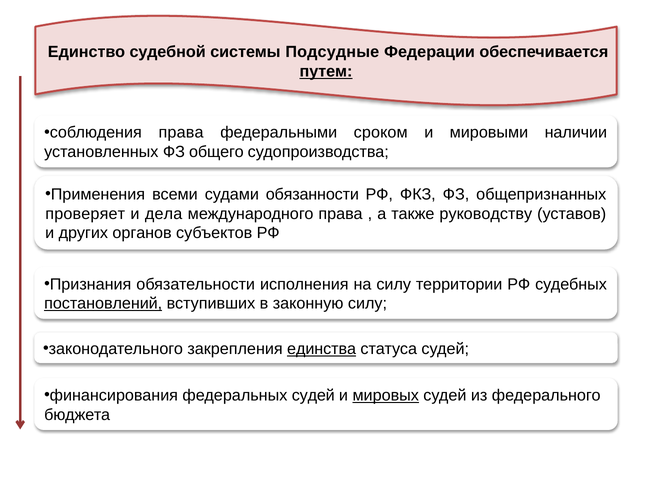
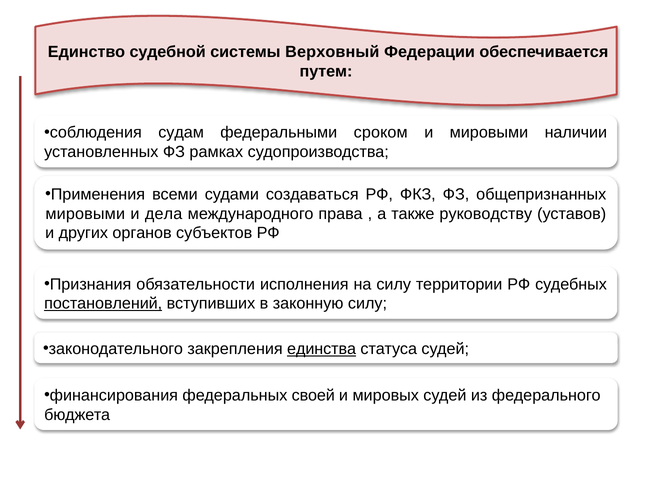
Подсудные: Подсудные -> Верховный
путем underline: present -> none
соблюдения права: права -> судам
общего: общего -> рамках
обязанности: обязанности -> создаваться
проверяет at (85, 214): проверяет -> мировыми
федеральных судей: судей -> своей
мировых underline: present -> none
